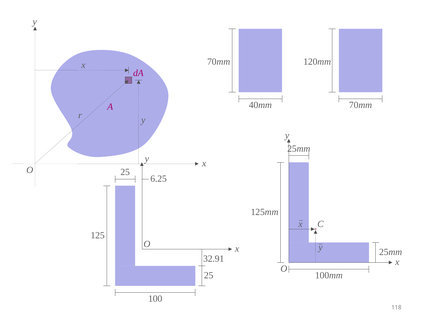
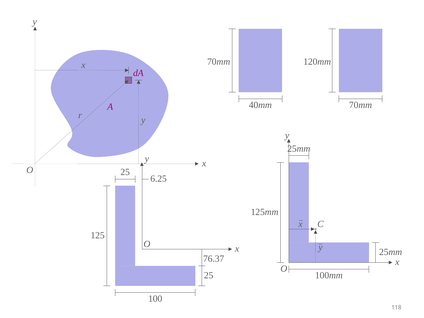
32.91: 32.91 -> 76.37
